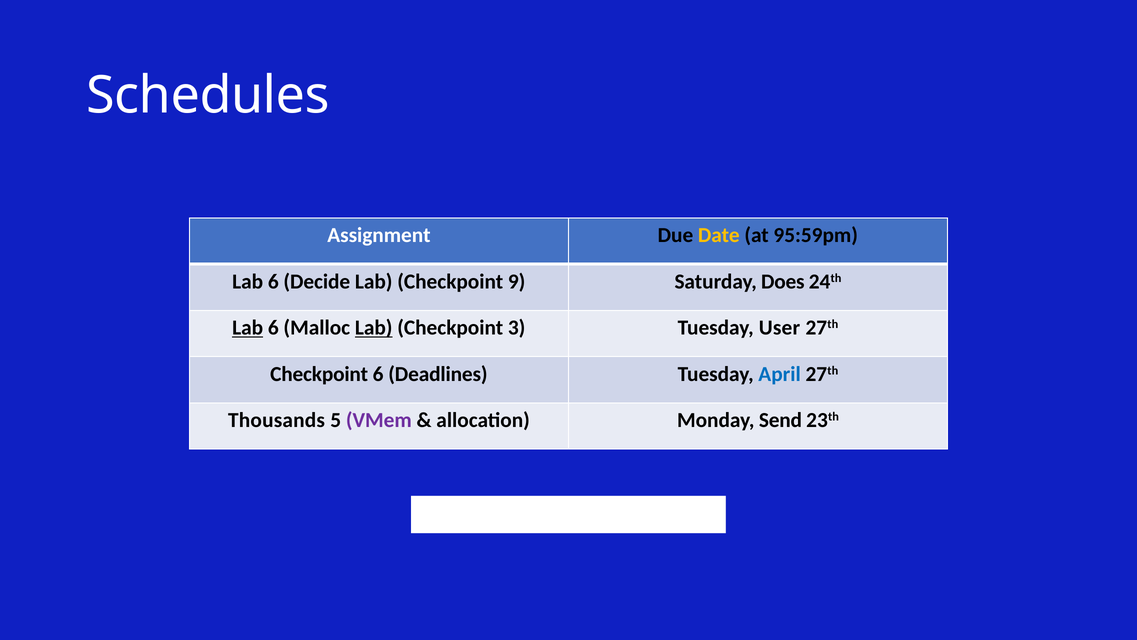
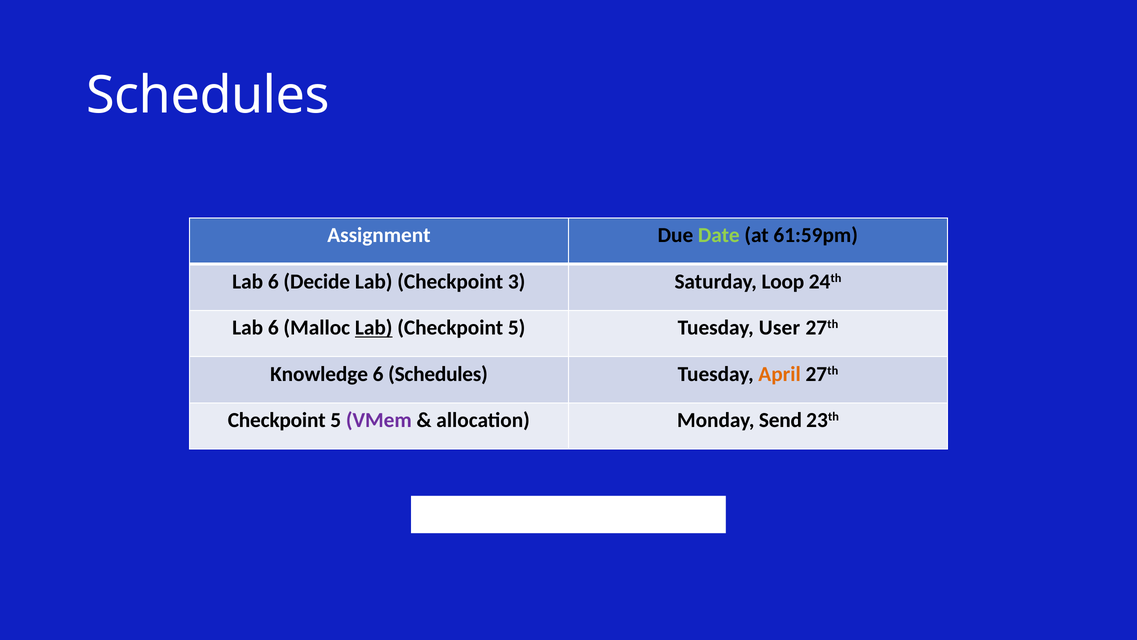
Date colour: yellow -> light green
95:59pm: 95:59pm -> 61:59pm
9: 9 -> 3
Does: Does -> Loop
Lab at (248, 328) underline: present -> none
3 at (517, 328): 3 -> 5
Checkpoint at (319, 374): Checkpoint -> Knowledge
6 Deadlines: Deadlines -> Schedules
April colour: blue -> orange
Thousands at (277, 420): Thousands -> Checkpoint
